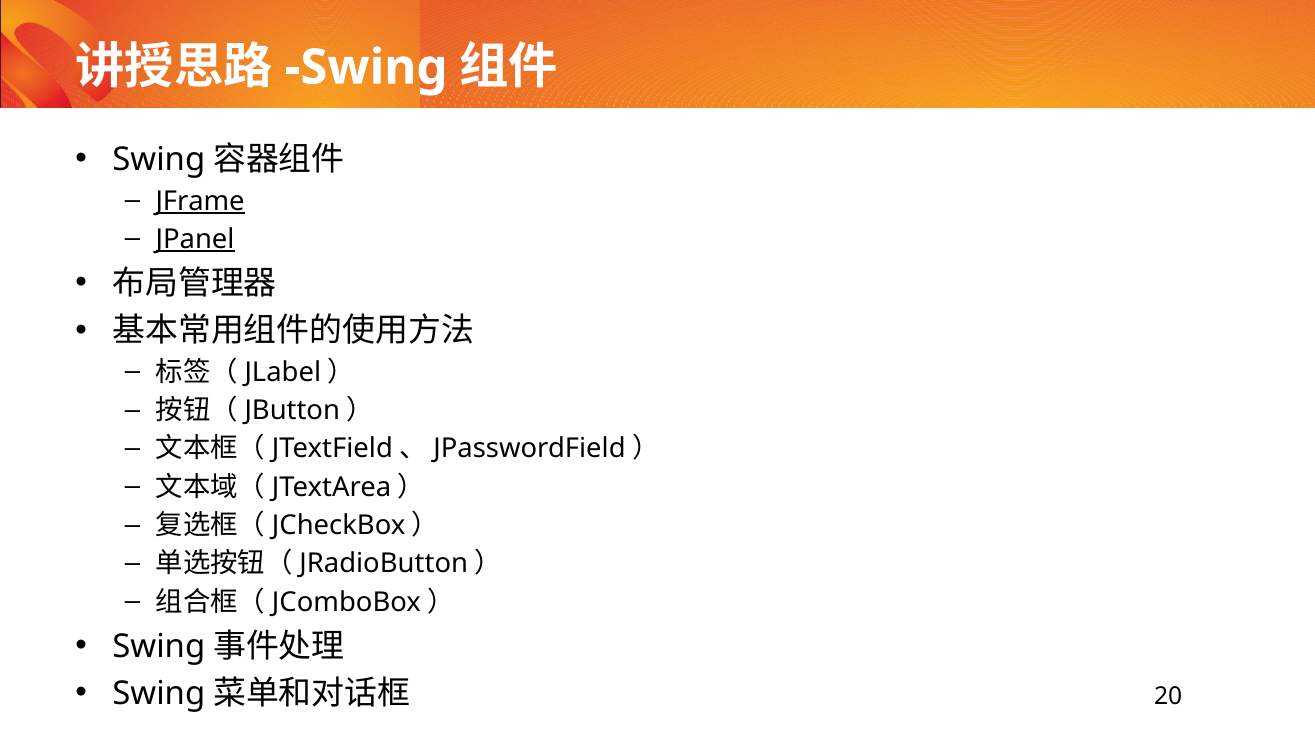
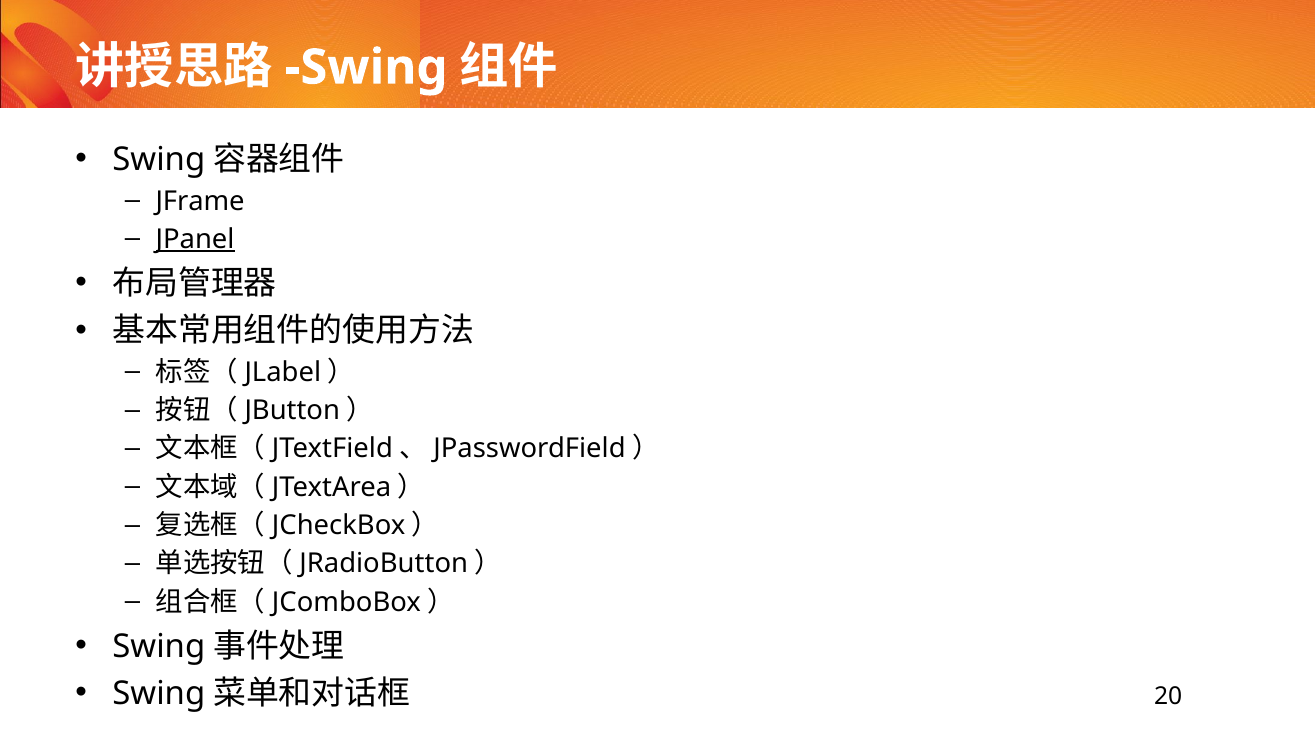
JFrame underline: present -> none
